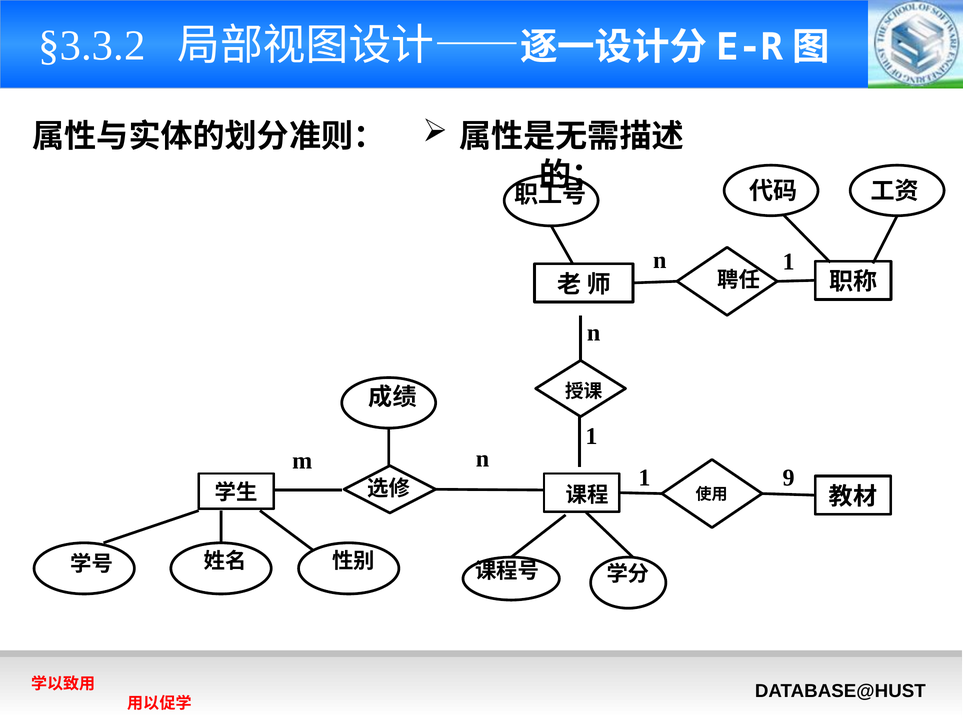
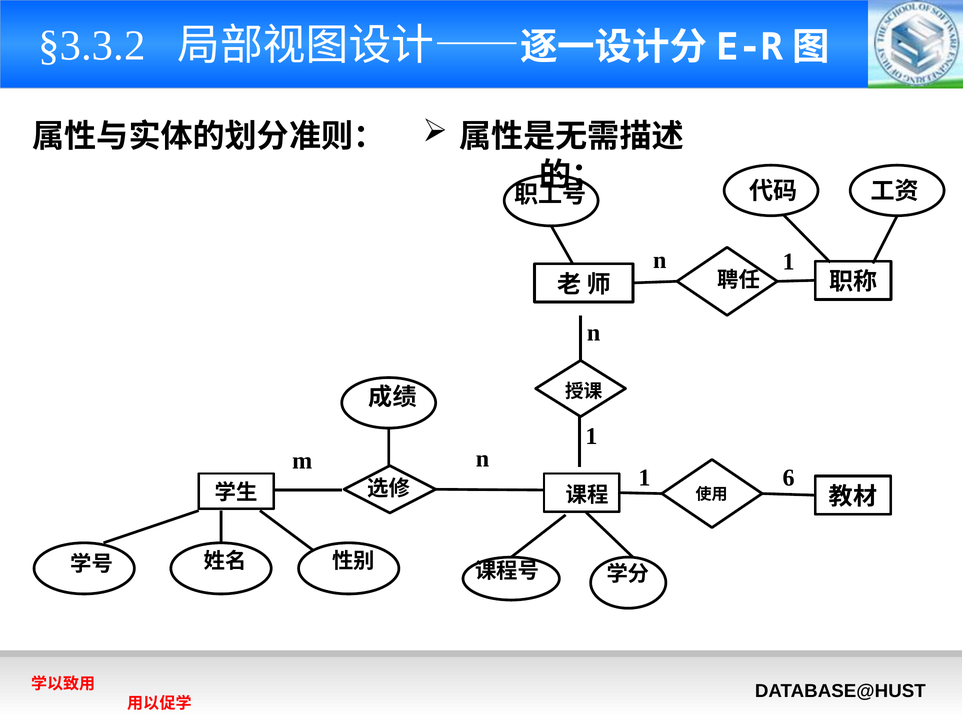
9: 9 -> 6
